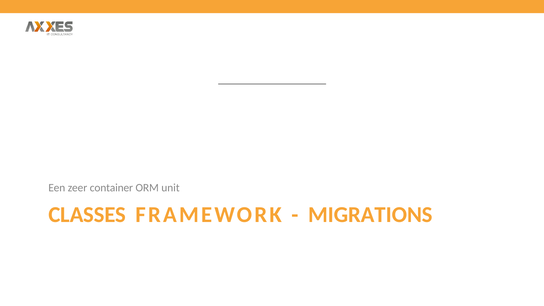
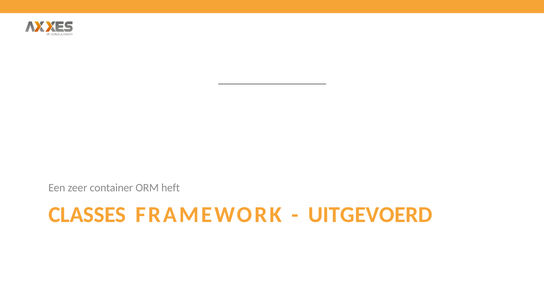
unit: unit -> heft
MIGRATIONS: MIGRATIONS -> UITGEVOERD
